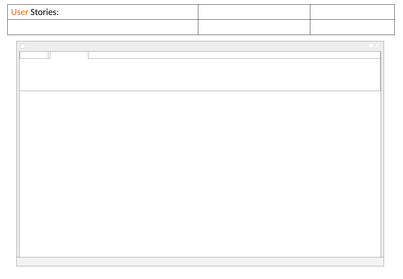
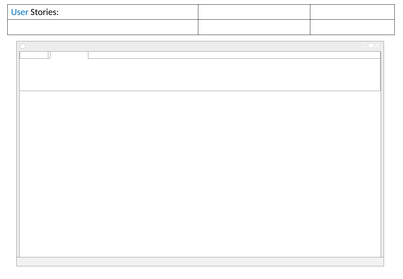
User colour: orange -> blue
